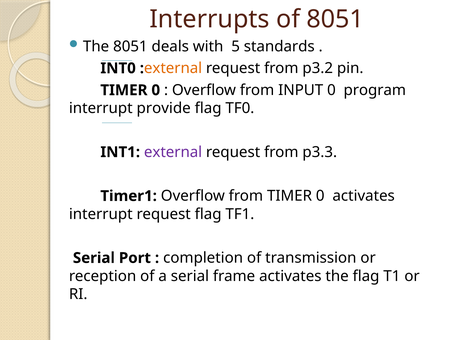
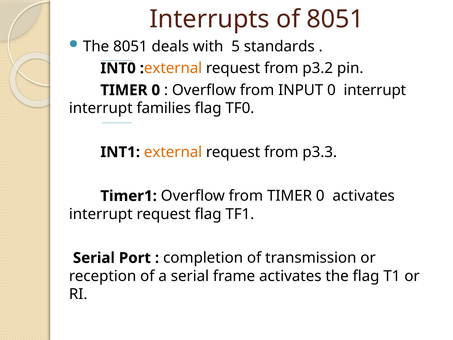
0 program: program -> interrupt
provide: provide -> families
external at (173, 152) colour: purple -> orange
